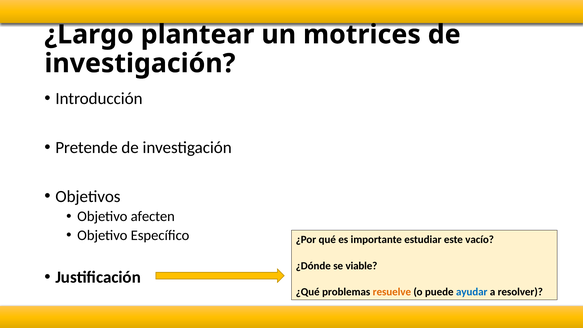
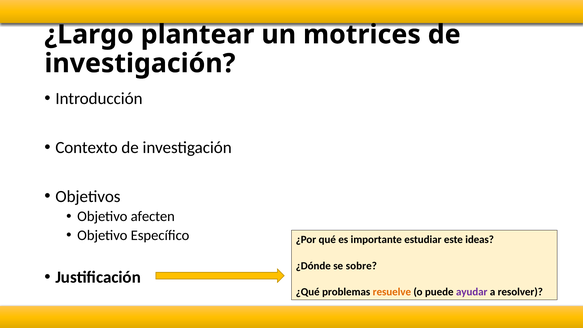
Pretende: Pretende -> Contexto
vacío: vacío -> ideas
viable: viable -> sobre
ayudar colour: blue -> purple
